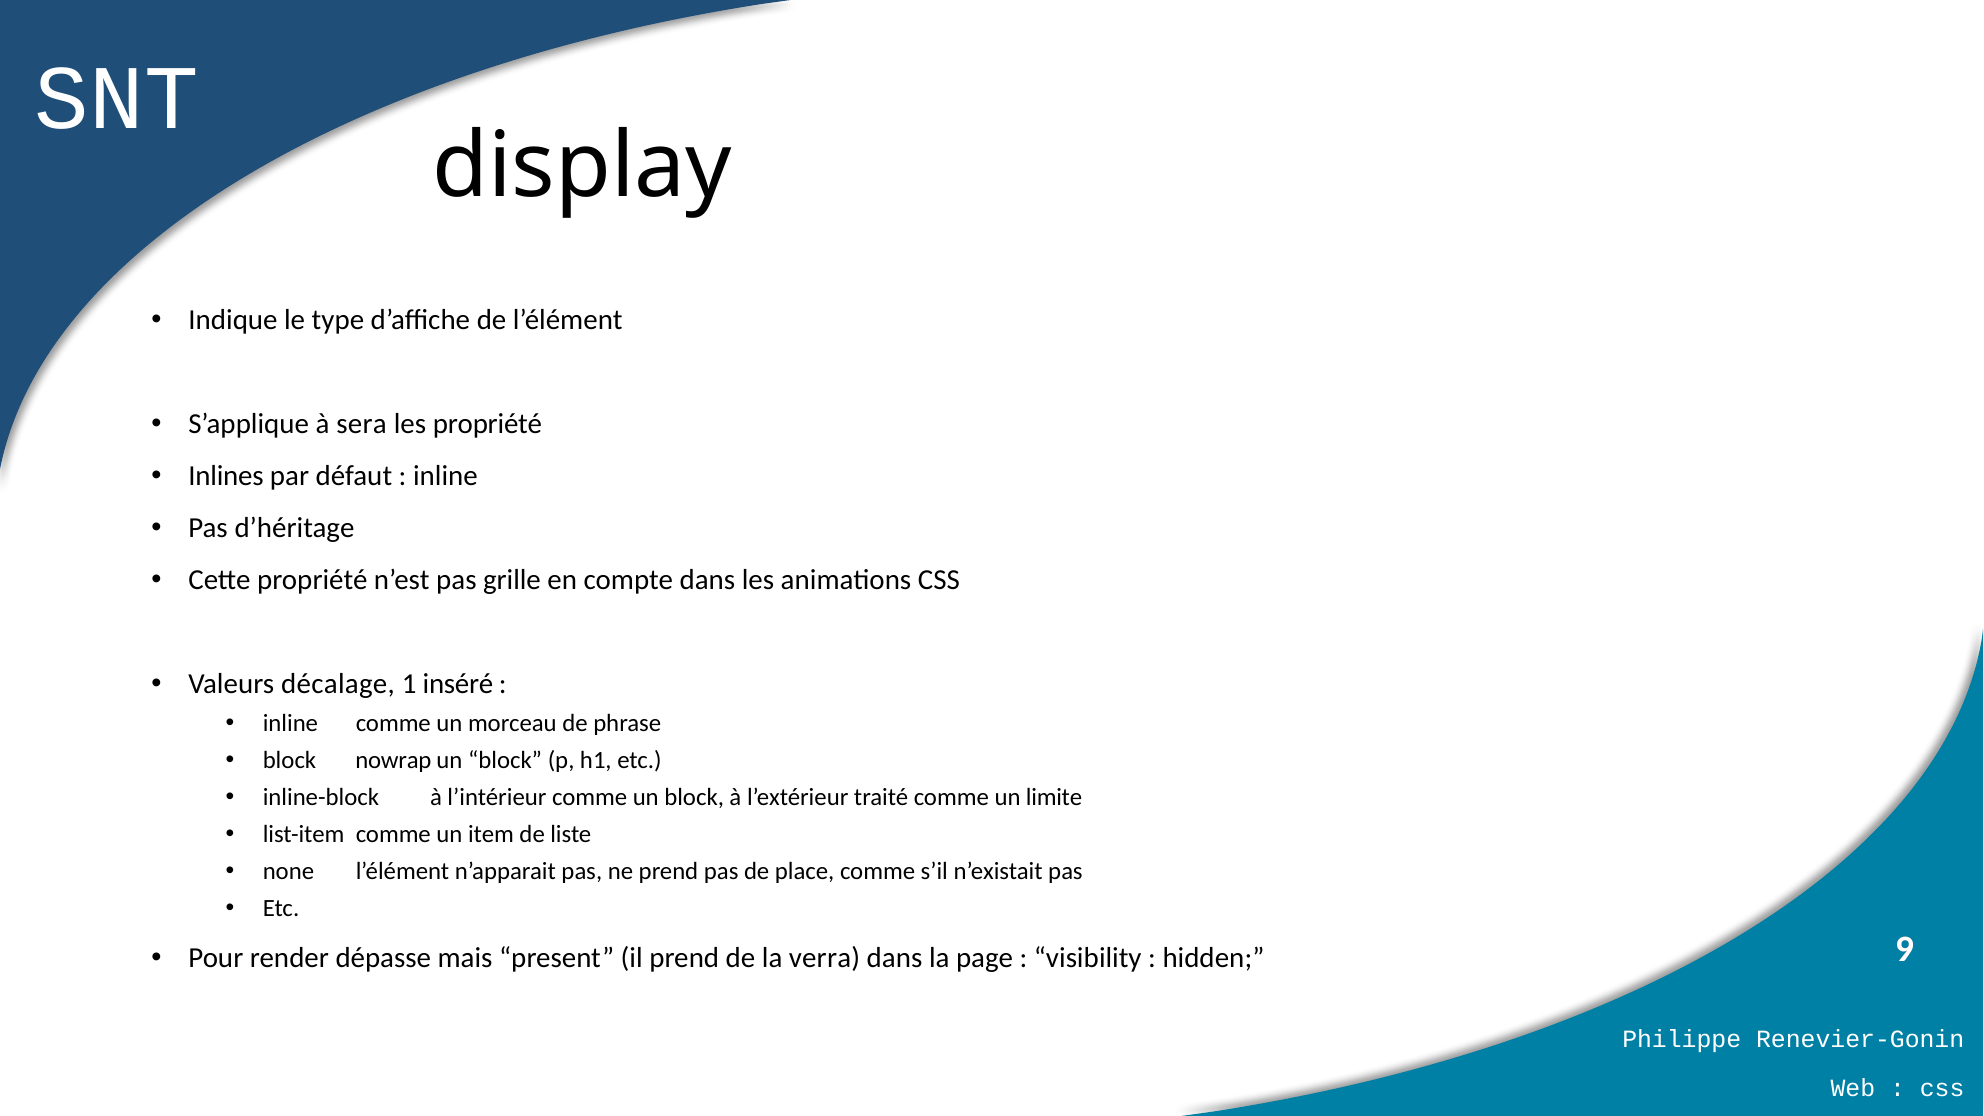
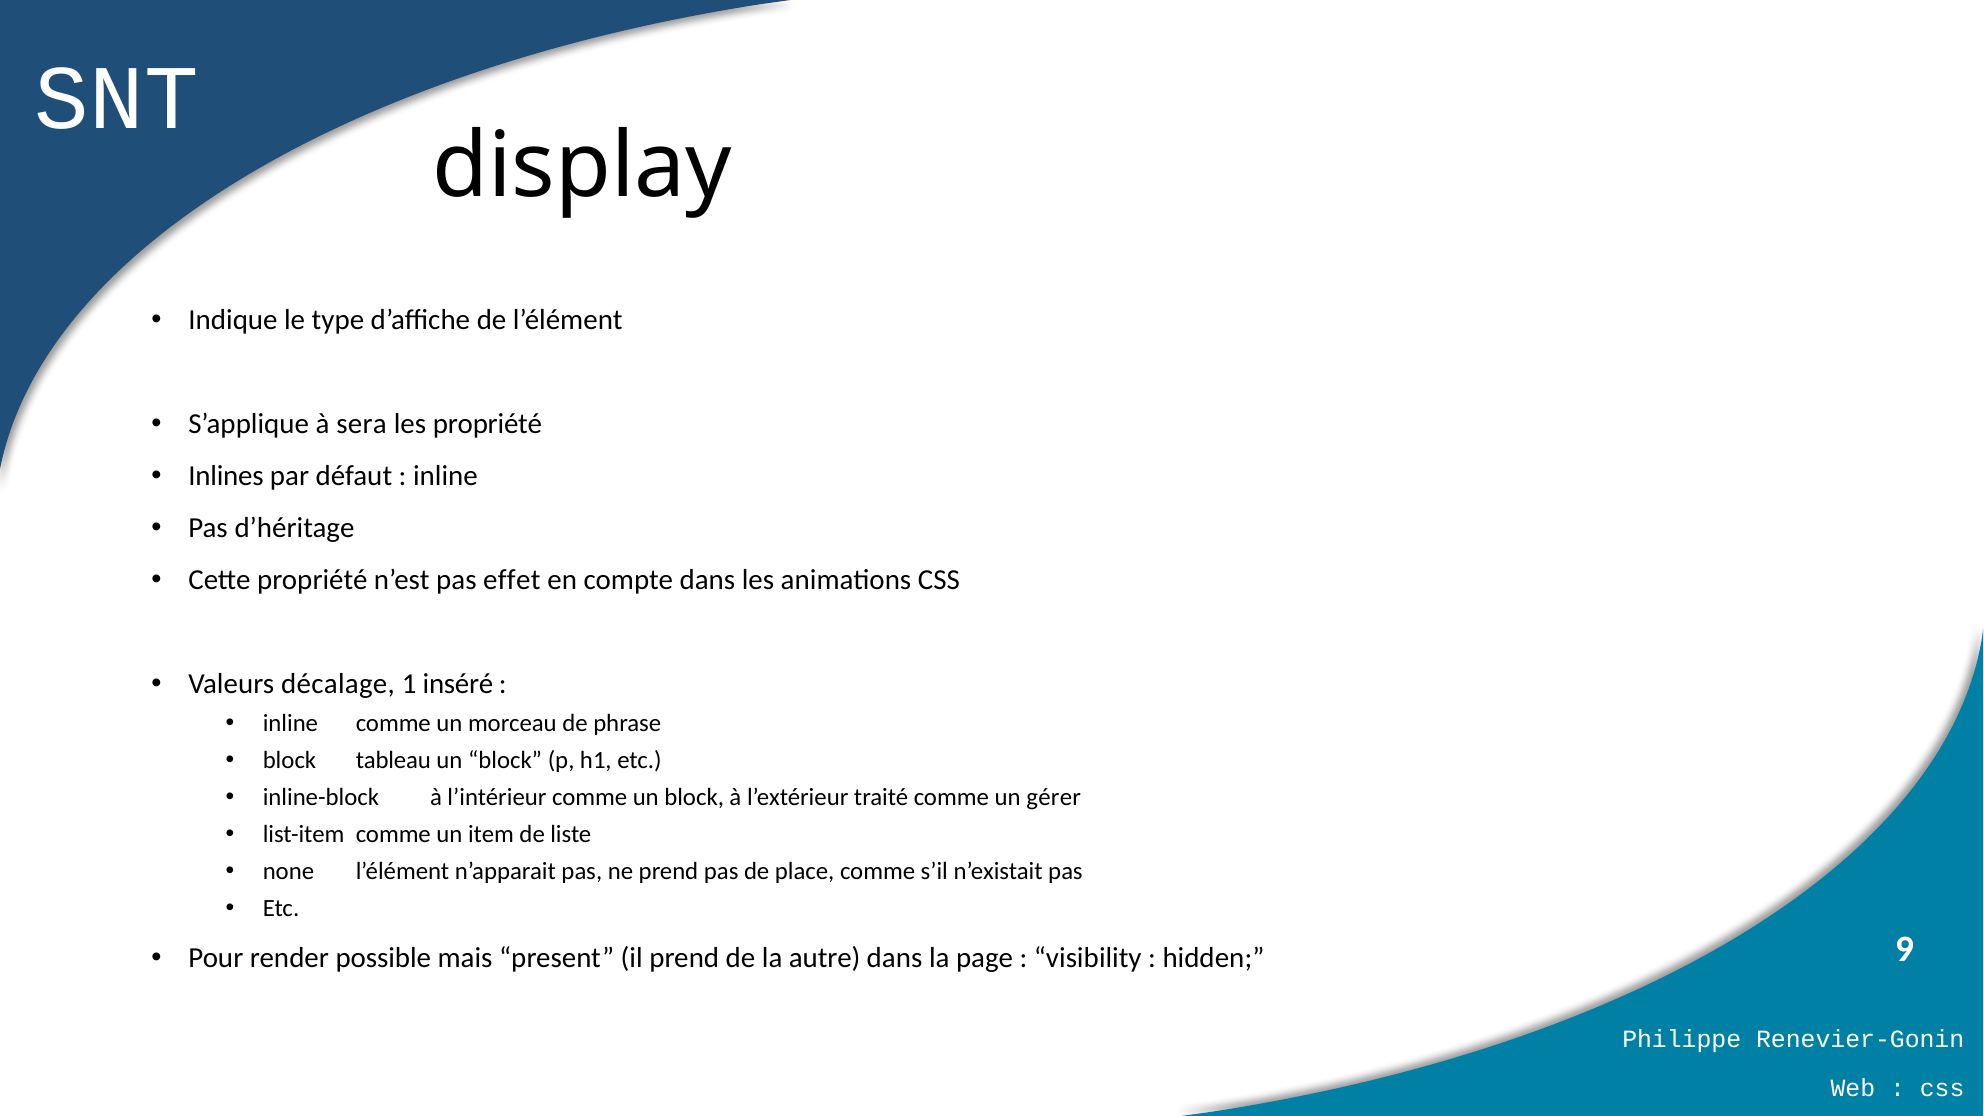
grille: grille -> effet
nowrap: nowrap -> tableau
limite: limite -> gérer
dépasse: dépasse -> possible
verra: verra -> autre
